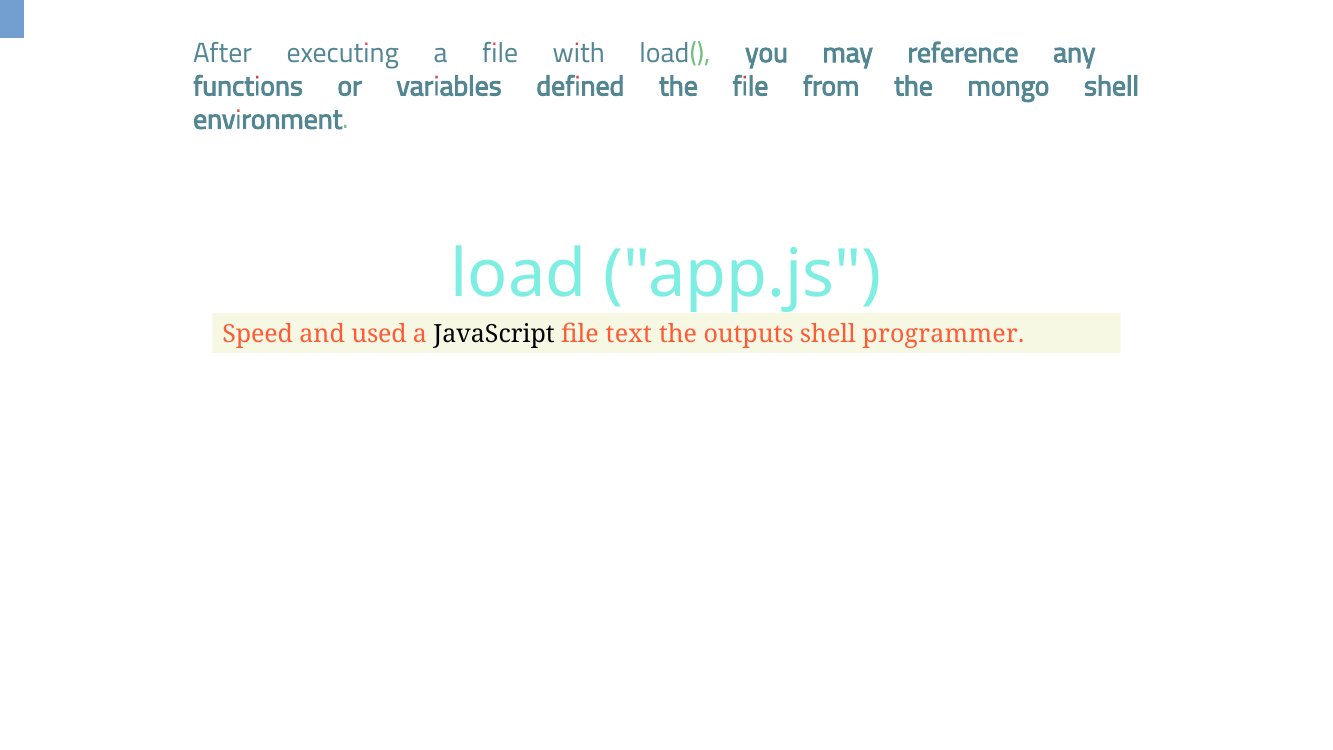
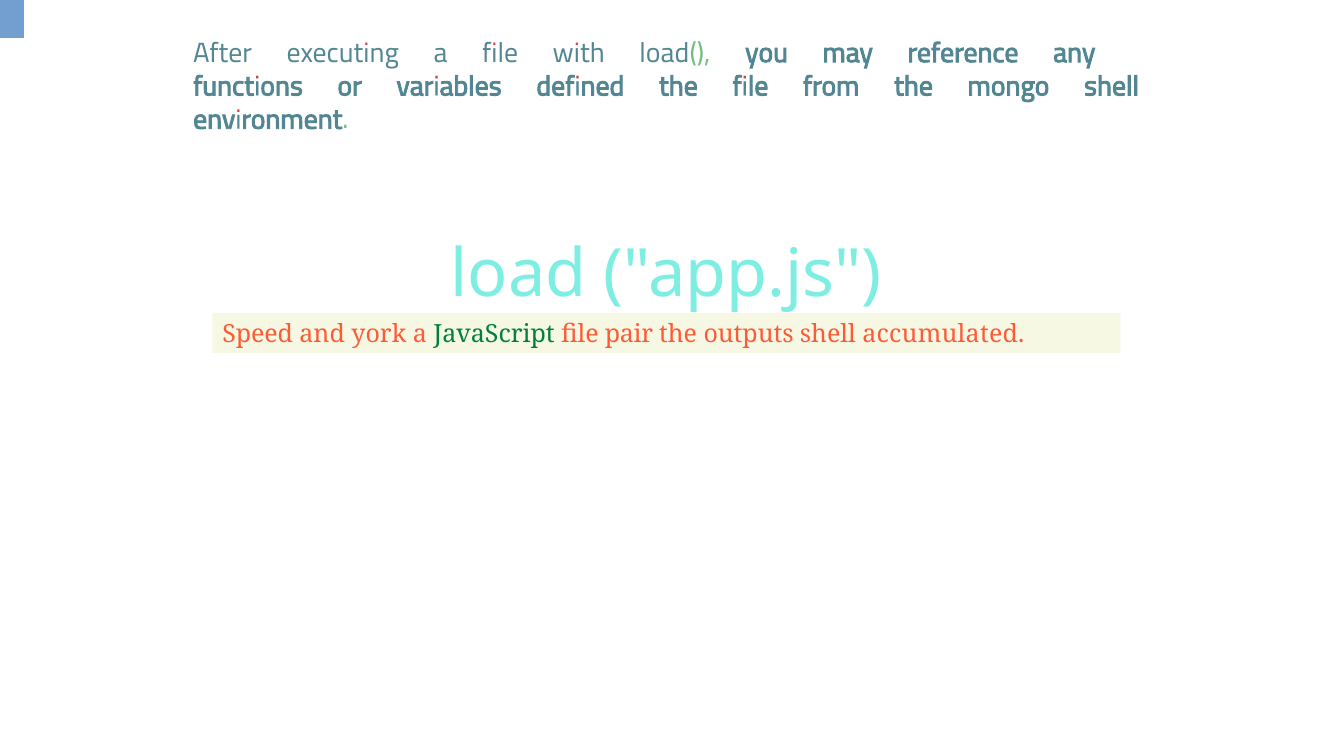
used: used -> york
JavaScript colour: black -> green
text: text -> pair
programmer: programmer -> accumulated
